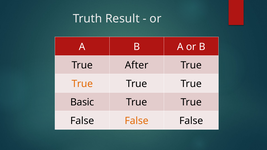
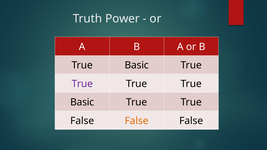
Result: Result -> Power
After at (137, 65): After -> Basic
True at (82, 84) colour: orange -> purple
